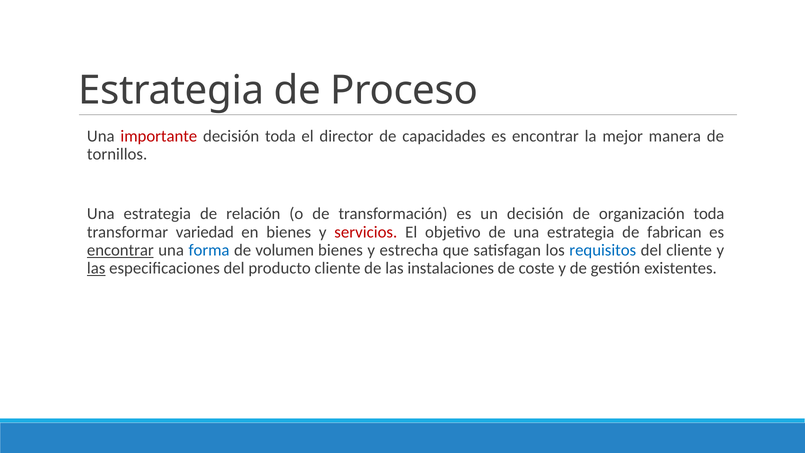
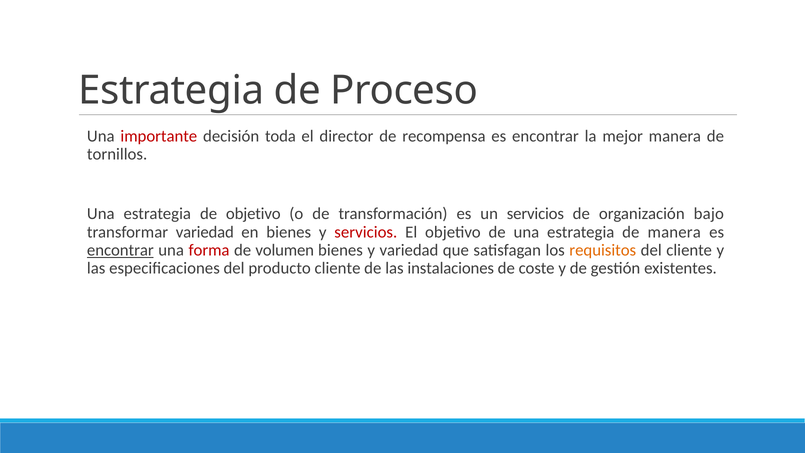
capacidades: capacidades -> recompensa
de relación: relación -> objetivo
un decisión: decisión -> servicios
organización toda: toda -> bajo
de fabrican: fabrican -> manera
forma colour: blue -> red
y estrecha: estrecha -> variedad
requisitos colour: blue -> orange
las at (96, 268) underline: present -> none
